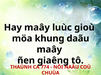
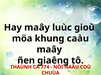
daãu: daãu -> caàu
